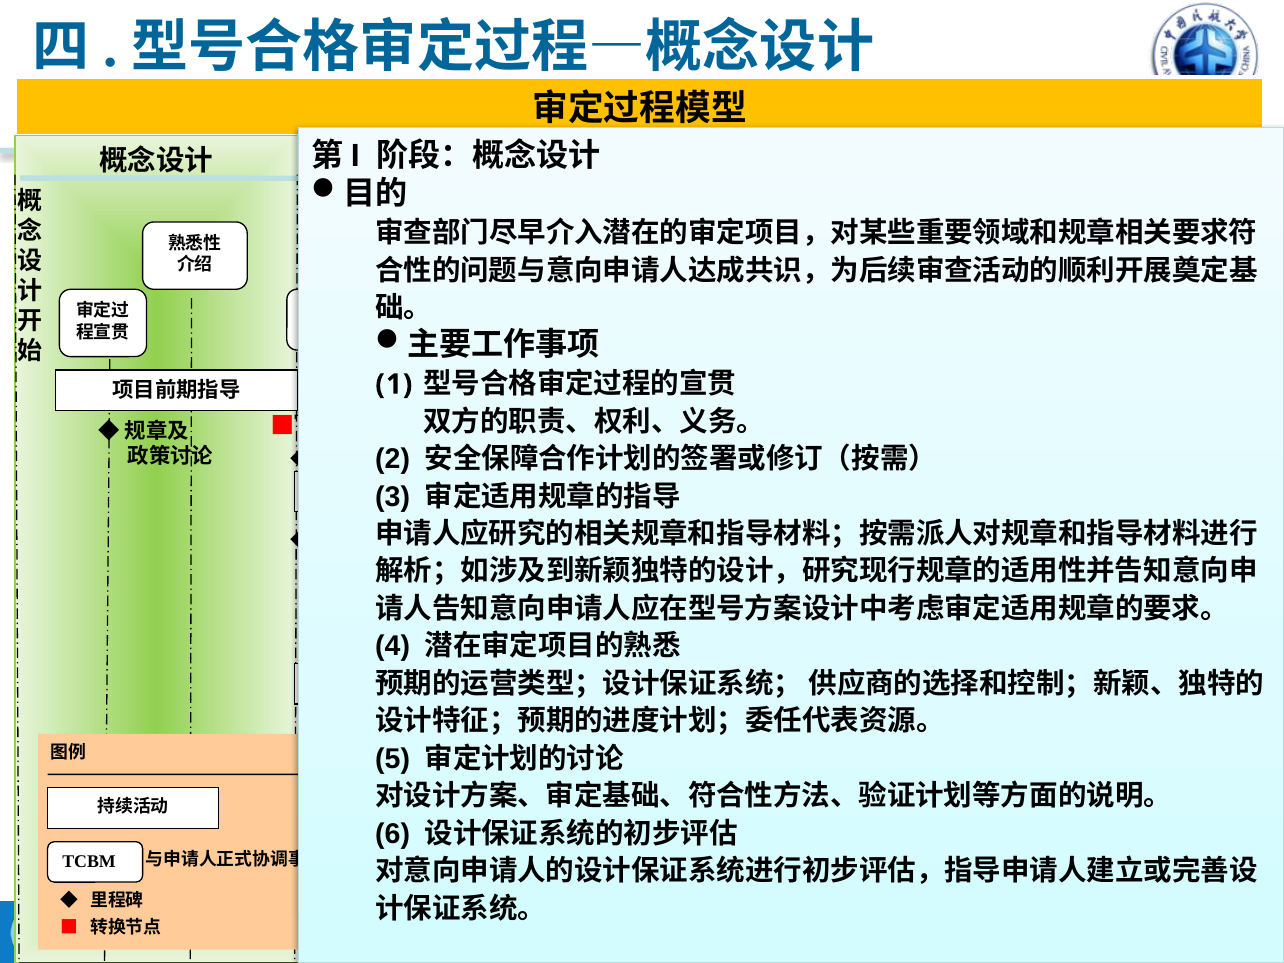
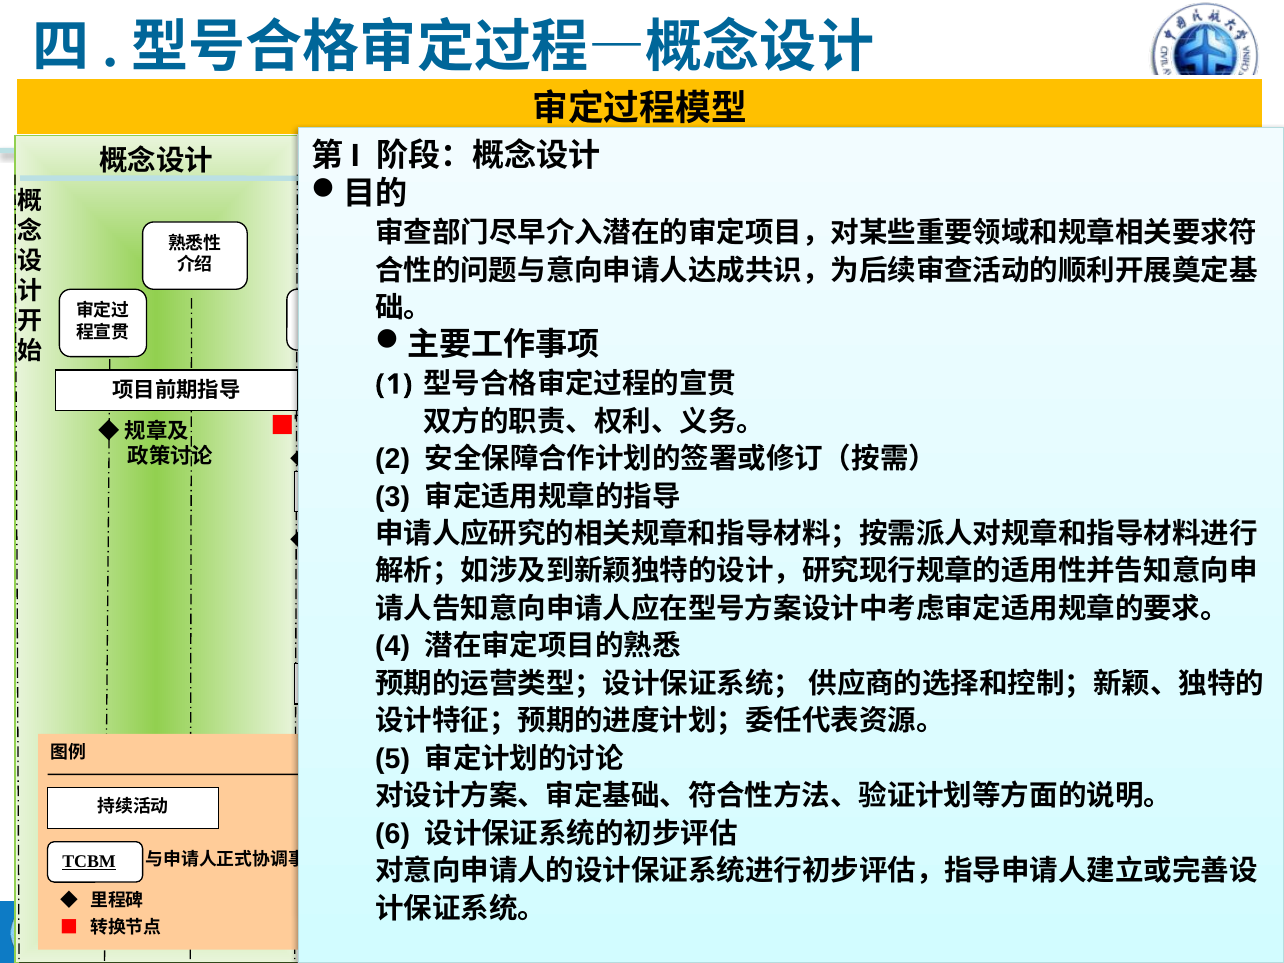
TCBM at (89, 862) underline: none -> present
